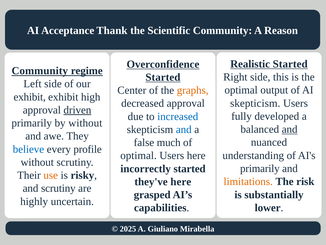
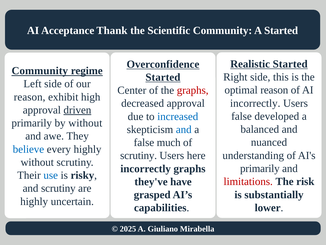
A Reason: Reason -> Started
optimal output: output -> reason
graphs at (193, 90) colour: orange -> red
exhibit at (30, 97): exhibit -> reason
skepticism at (255, 103): skepticism -> incorrectly
fully at (242, 116): fully -> false
and at (290, 129) underline: present -> none
every profile: profile -> highly
optimal at (139, 155): optimal -> scrutiny
incorrectly started: started -> graphs
use colour: orange -> blue
limitations colour: orange -> red
they've here: here -> have
